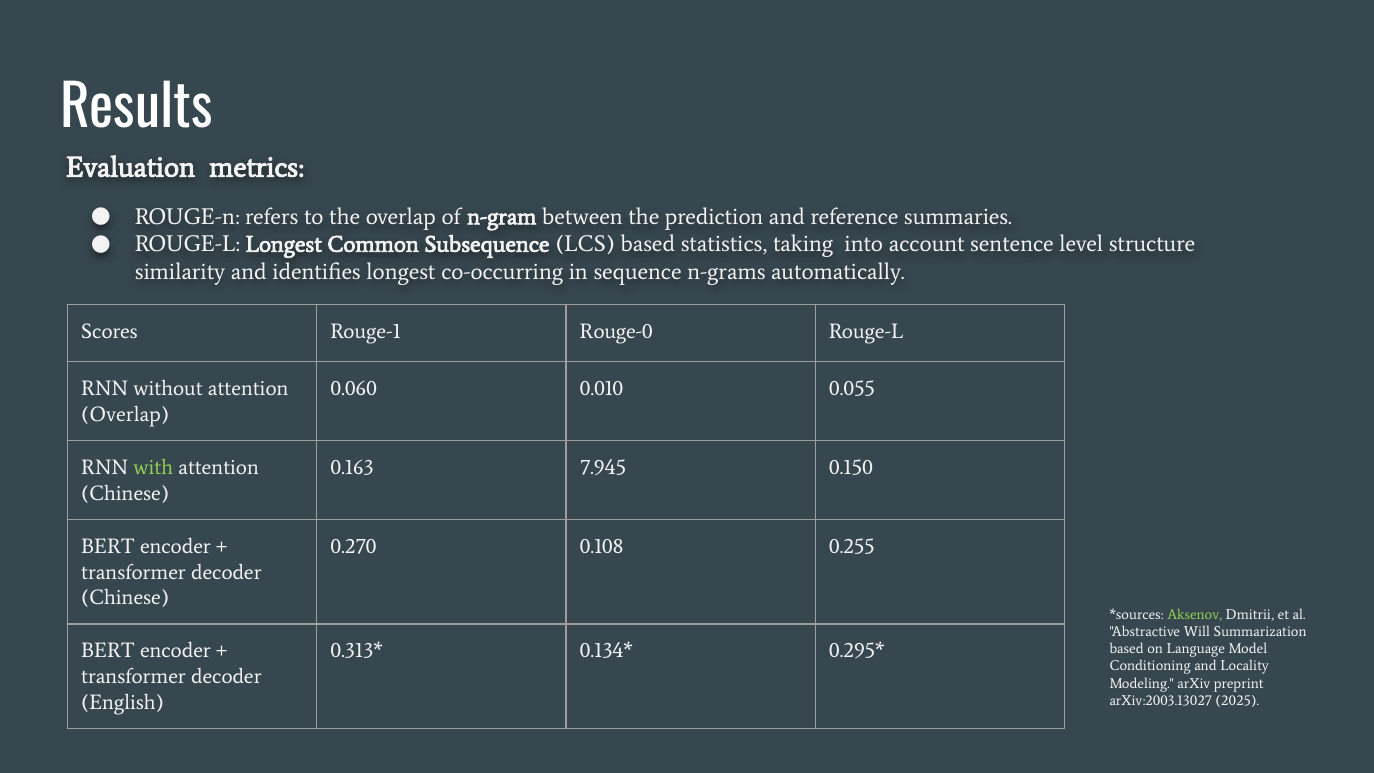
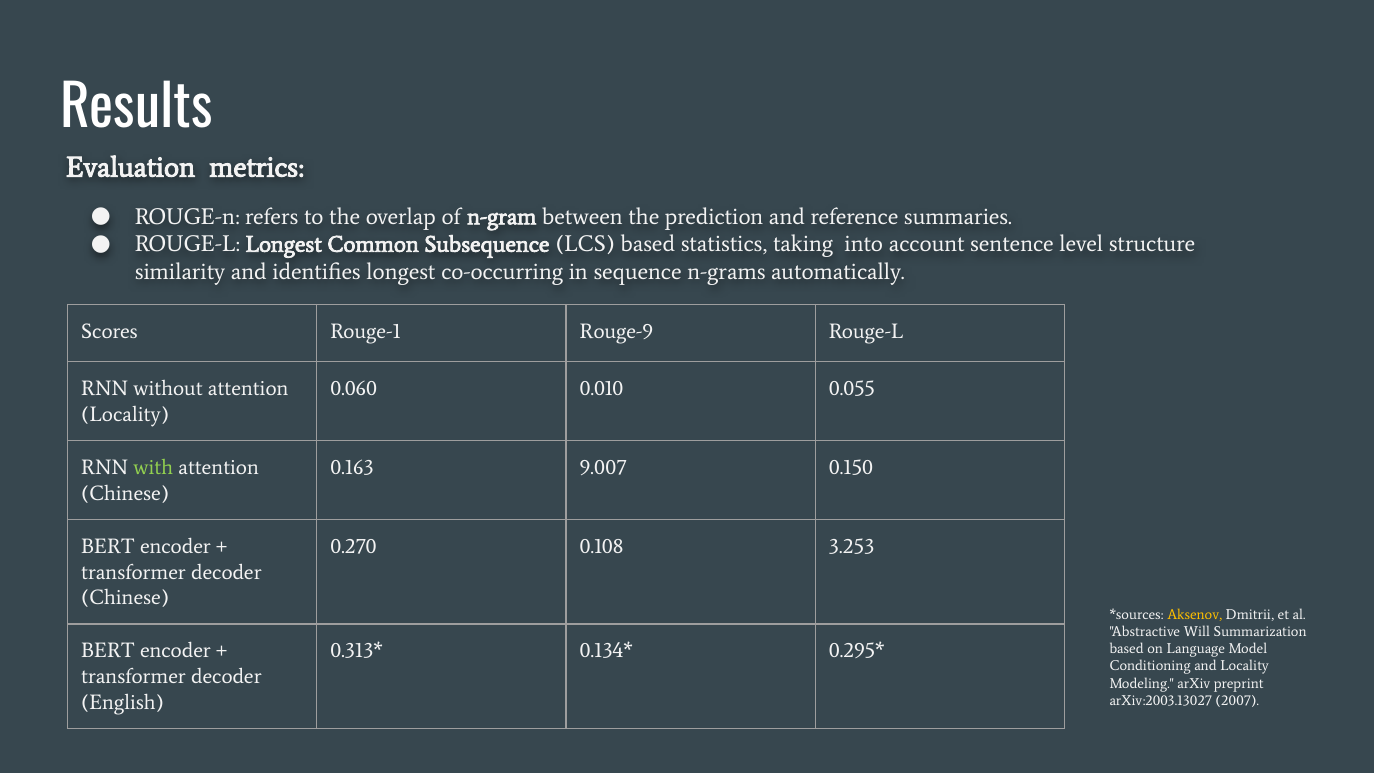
Rouge-0: Rouge-0 -> Rouge-9
Overlap at (125, 414): Overlap -> Locality
7.945: 7.945 -> 9.007
0.255: 0.255 -> 3.253
Aksenov colour: light green -> yellow
2025: 2025 -> 2007
